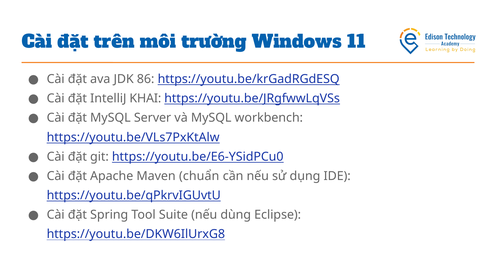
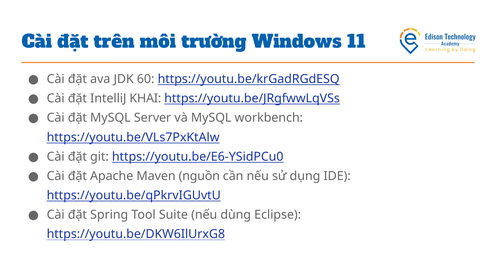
86: 86 -> 60
chuẩn: chuẩn -> nguồn
